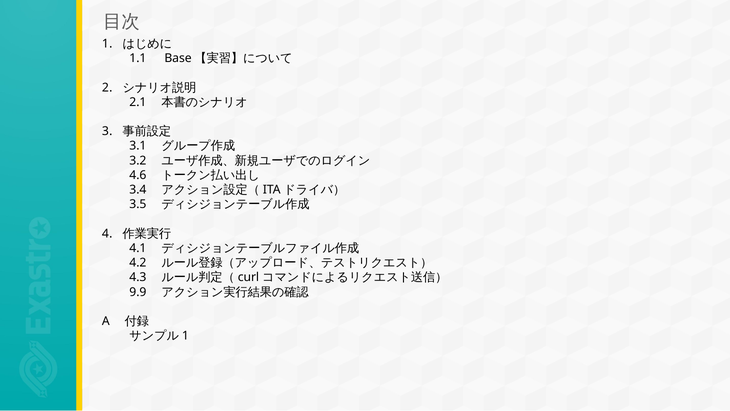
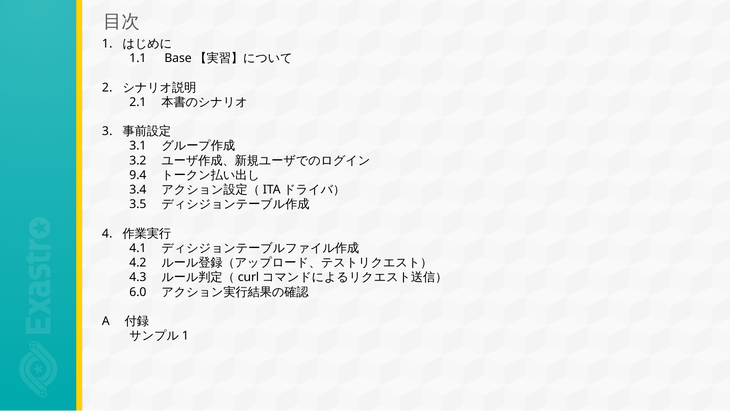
4.6: 4.6 -> 9.4
9.9: 9.9 -> 6.0
